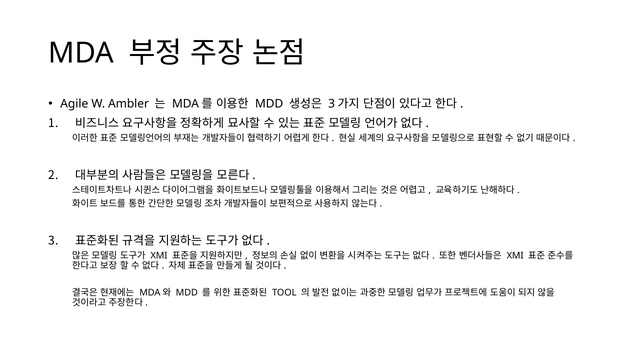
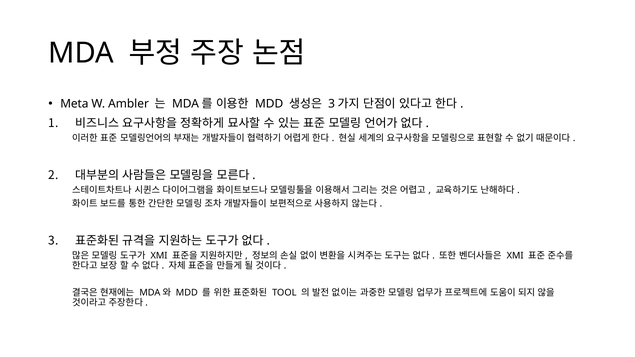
Agile: Agile -> Meta
